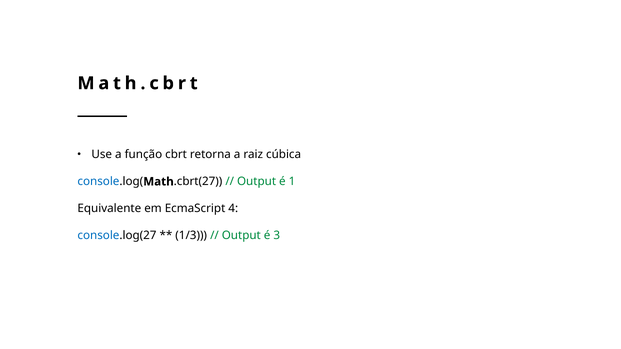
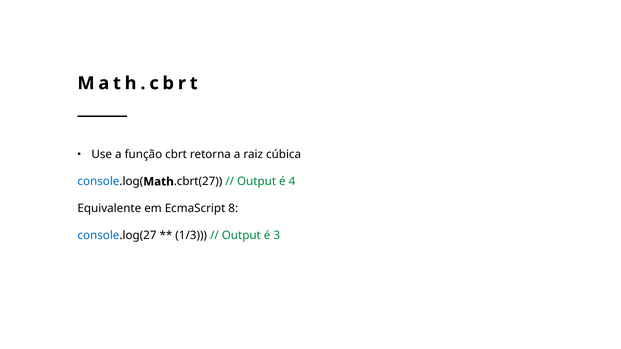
1: 1 -> 4
4: 4 -> 8
